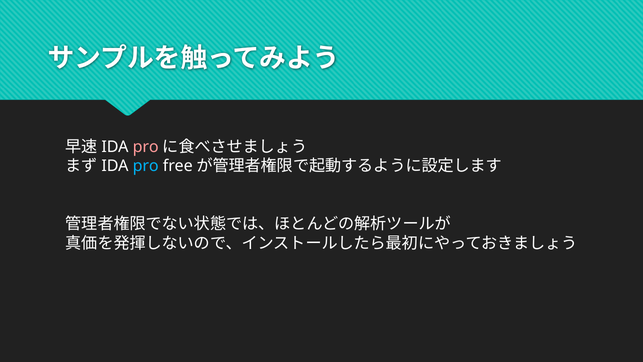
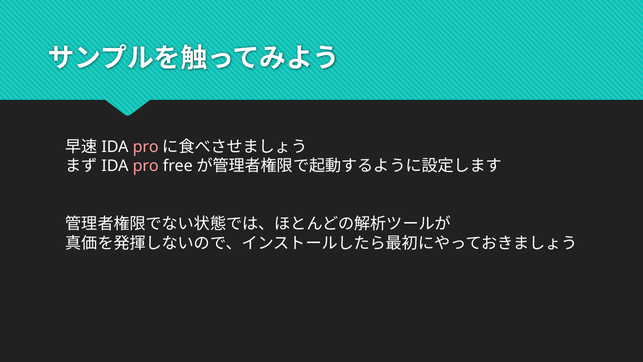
pro at (146, 166) colour: light blue -> pink
